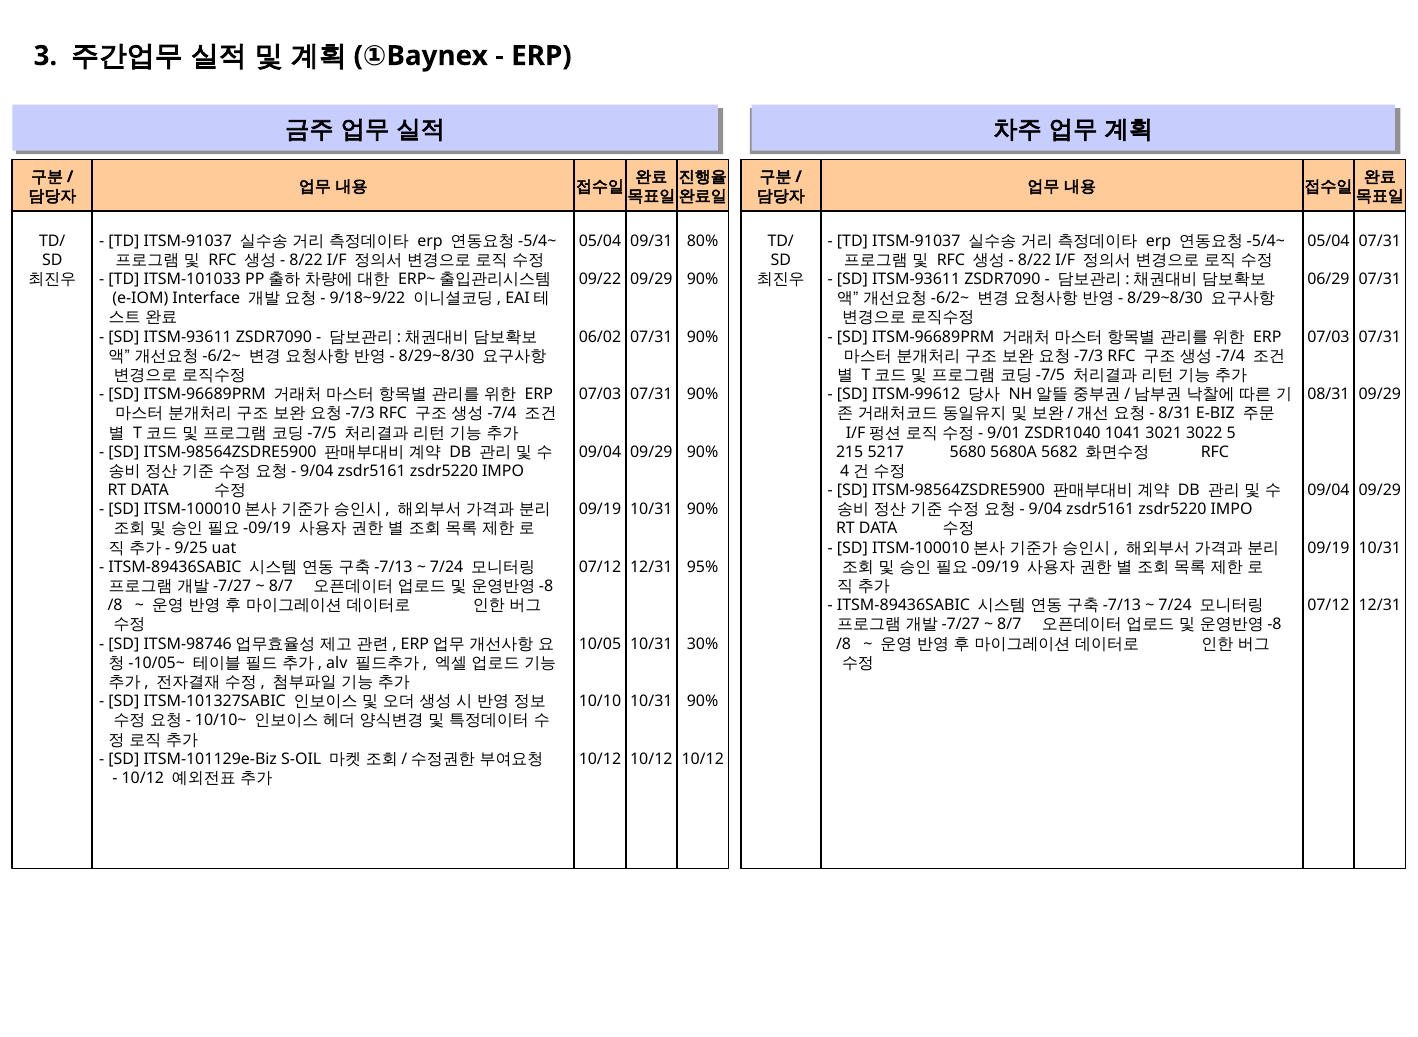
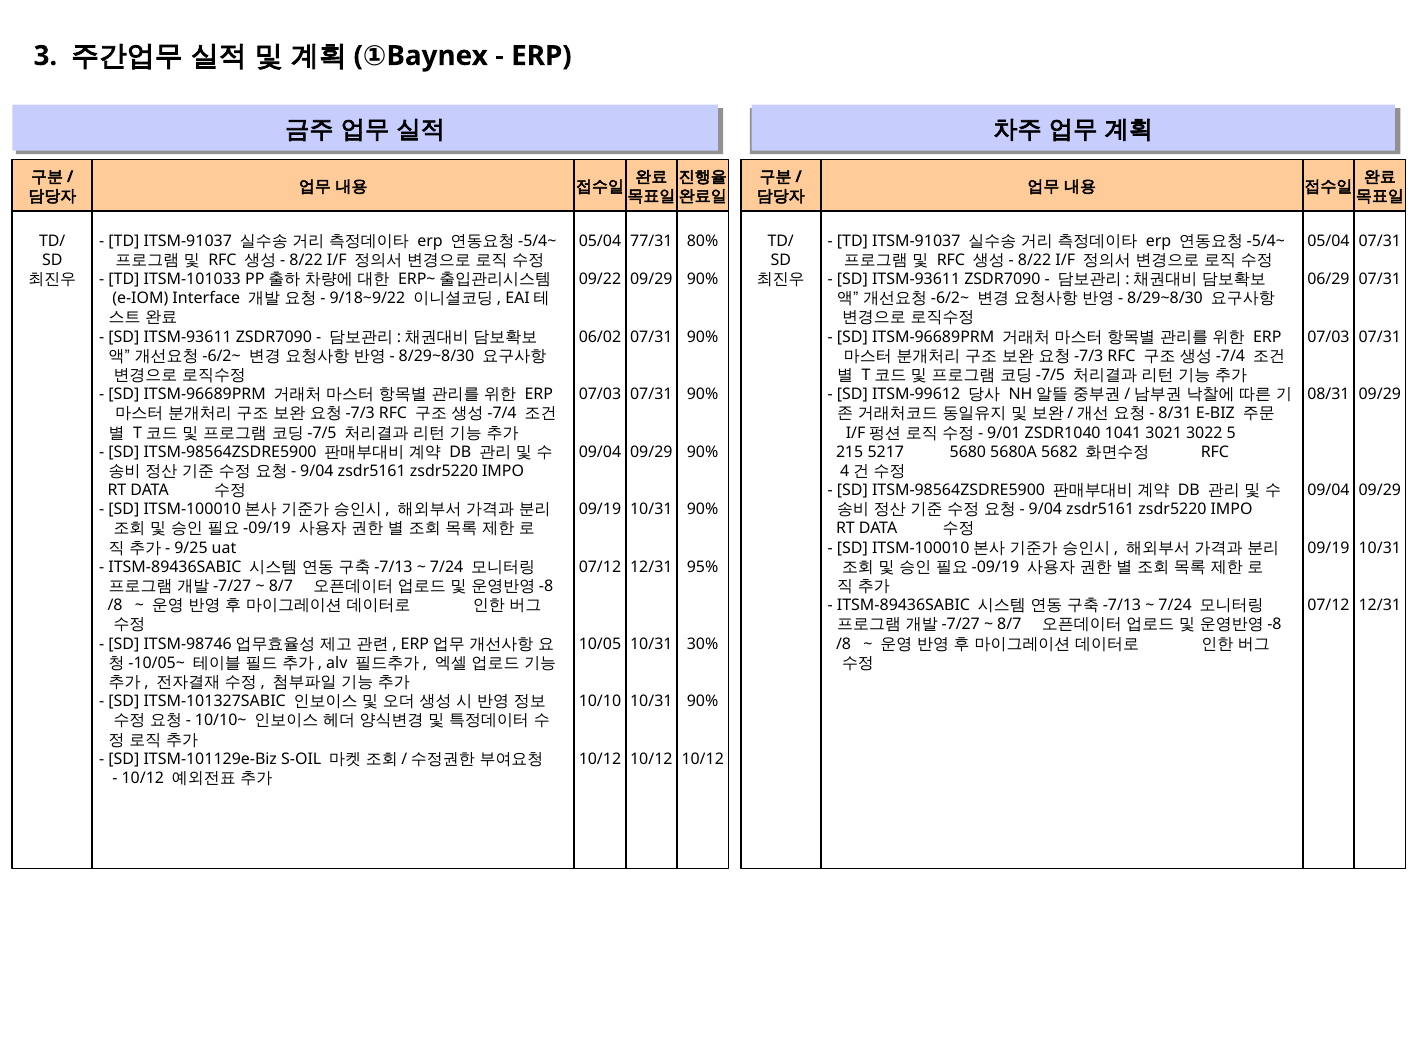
09/31: 09/31 -> 77/31
